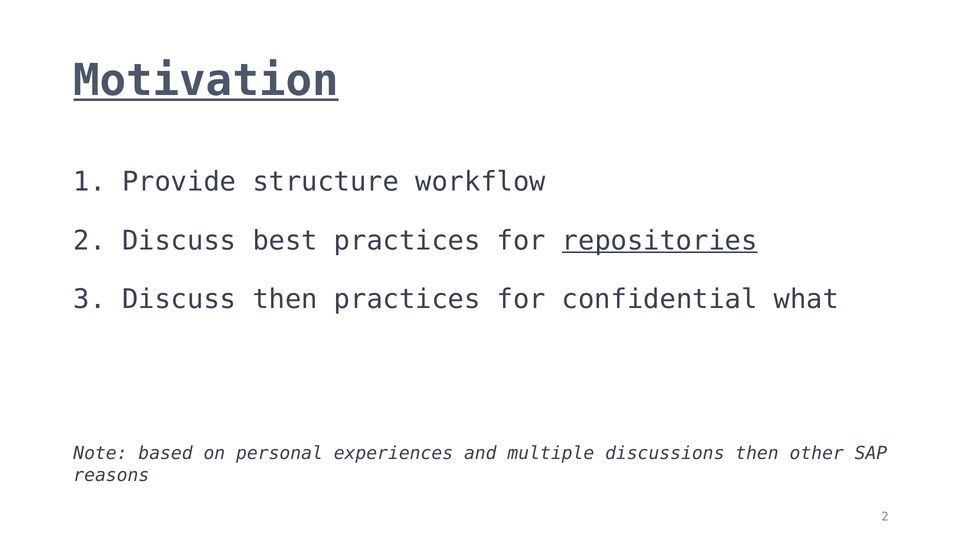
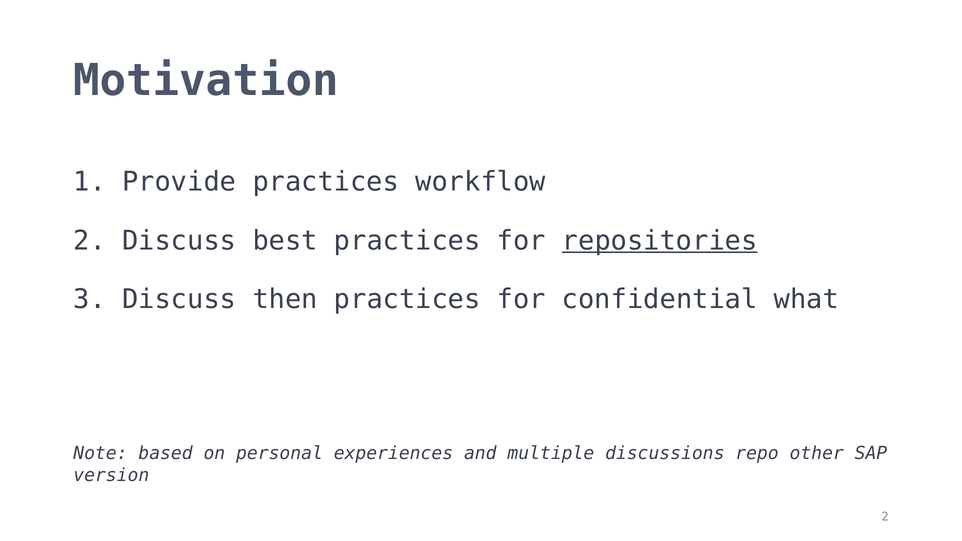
Motivation underline: present -> none
Provide structure: structure -> practices
discussions then: then -> repo
reasons: reasons -> version
